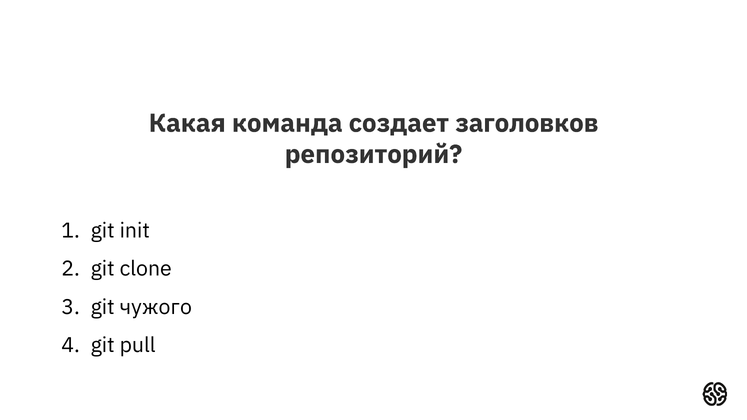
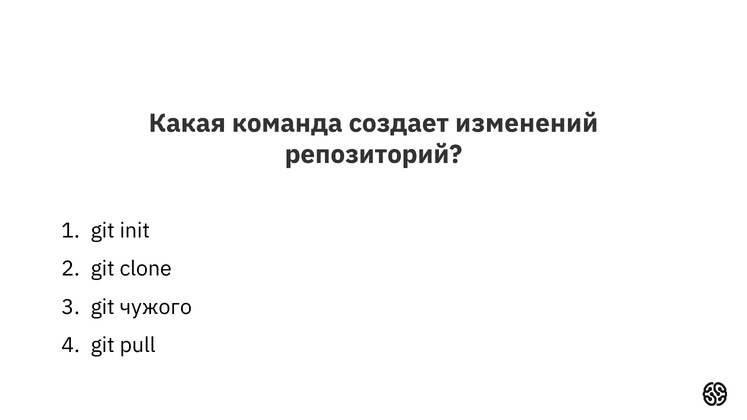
заголовков: заголовков -> изменений
